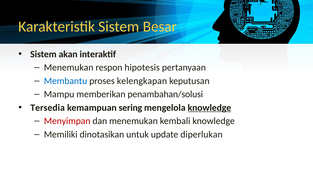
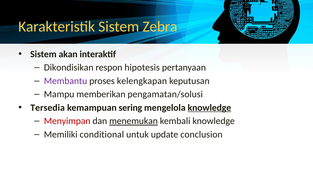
Besar: Besar -> Zebra
Menemukan at (69, 68): Menemukan -> Dikondisikan
Membantu colour: blue -> purple
penambahan/solusi: penambahan/solusi -> pengamatan/solusi
menemukan at (134, 121) underline: none -> present
dinotasikan: dinotasikan -> conditional
diperlukan: diperlukan -> conclusion
